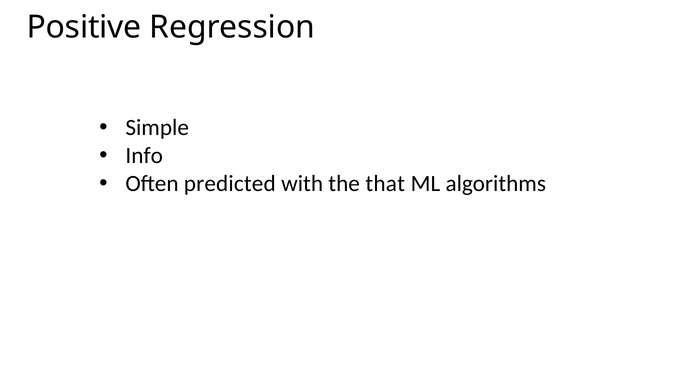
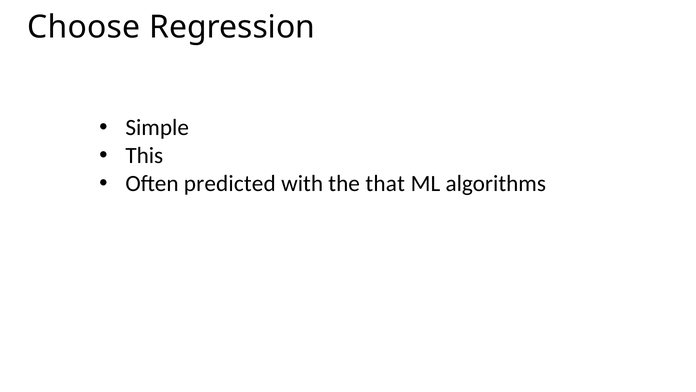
Positive: Positive -> Choose
Info: Info -> This
